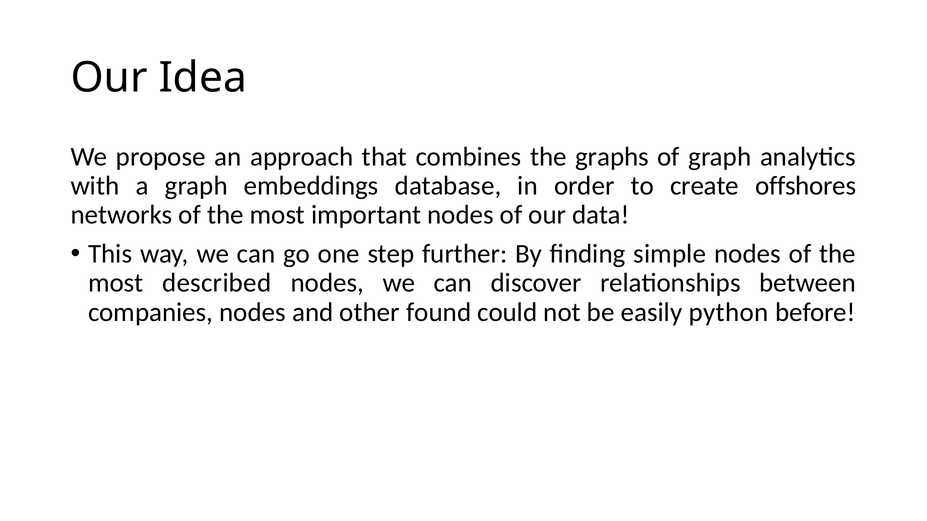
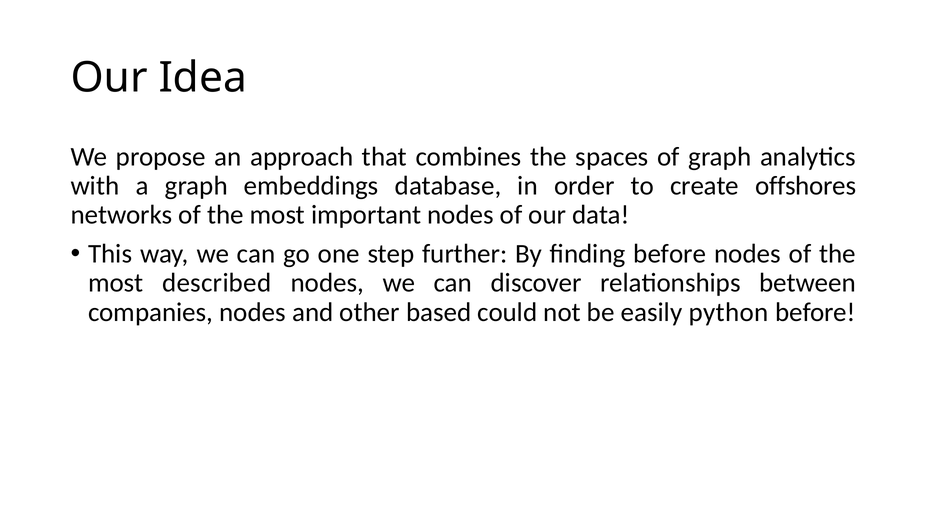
graphs: graphs -> spaces
finding simple: simple -> before
found: found -> based
